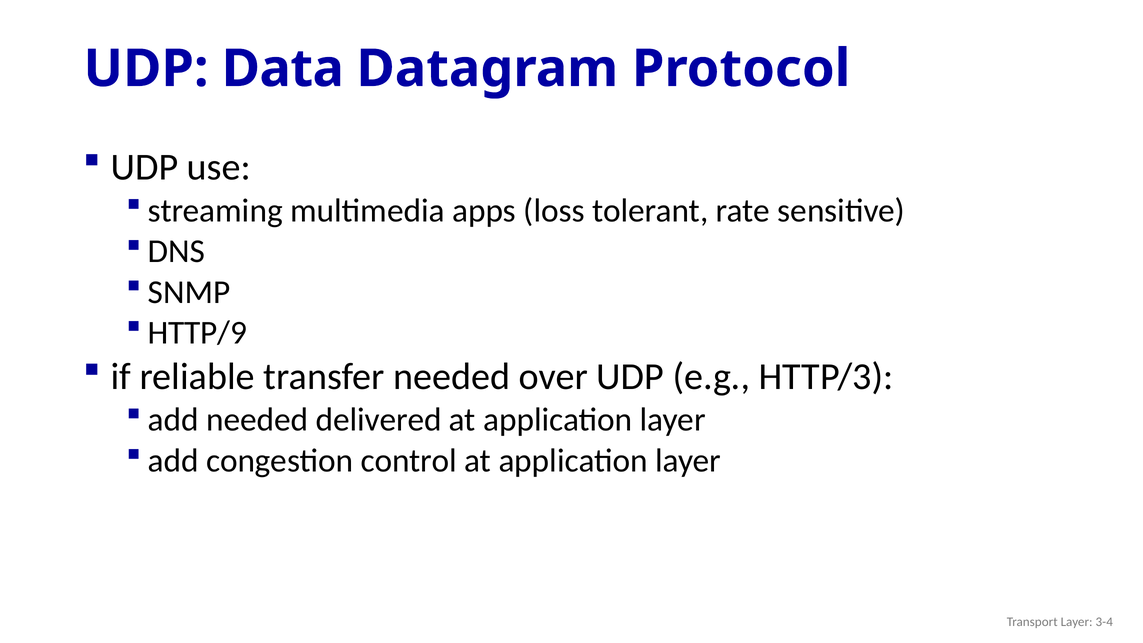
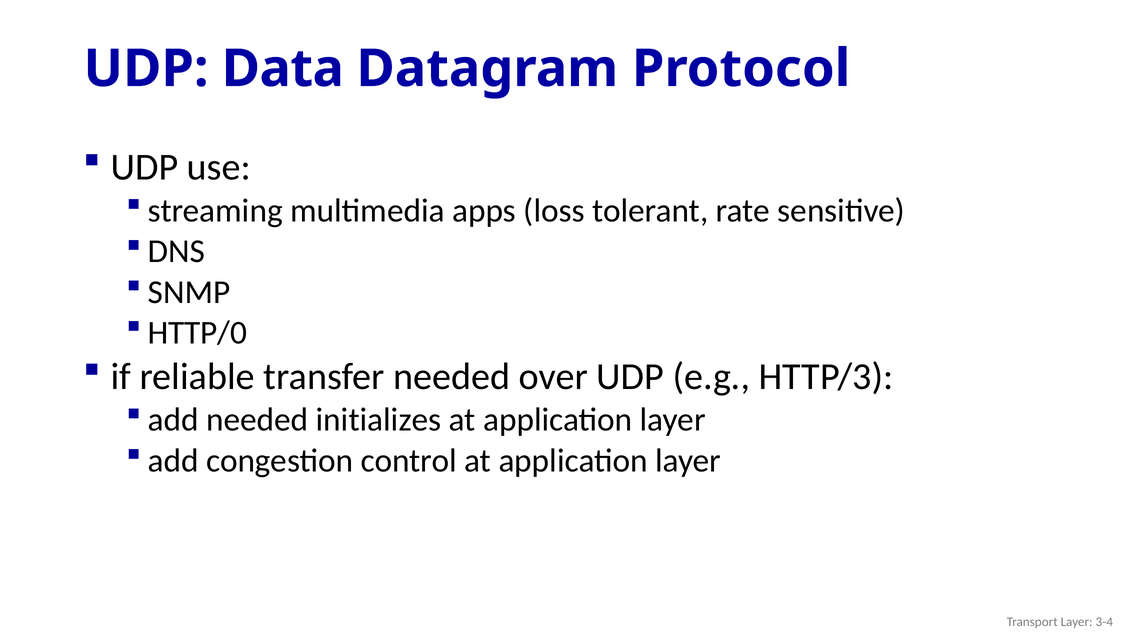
HTTP/9: HTTP/9 -> HTTP/0
delivered: delivered -> initializes
